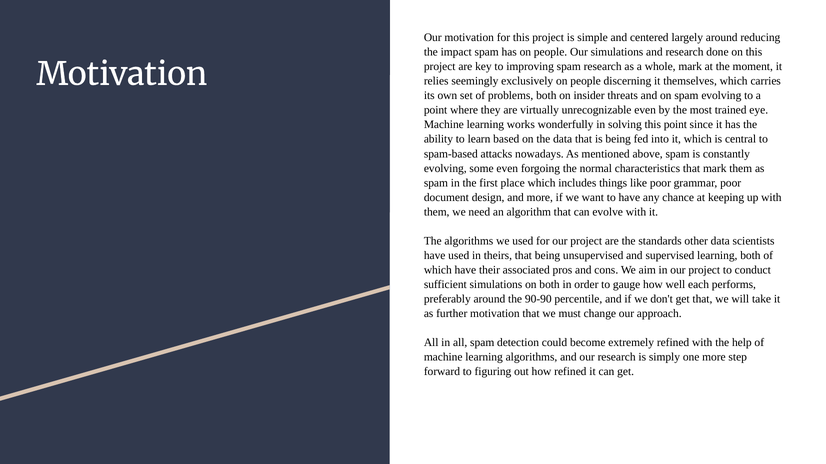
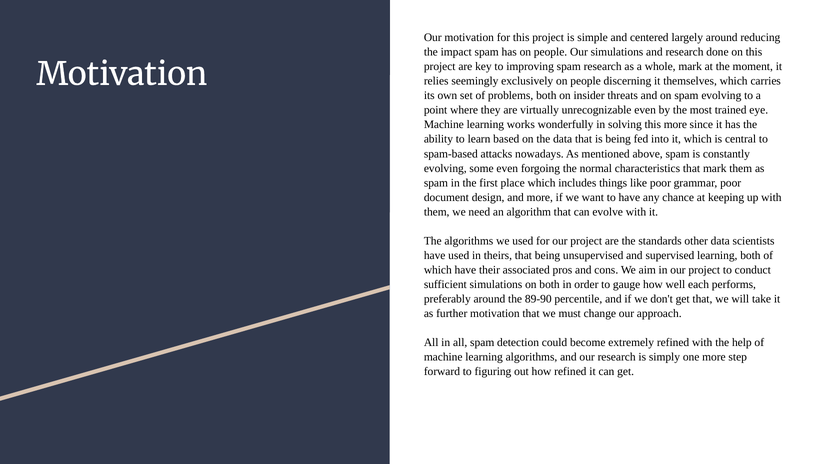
this point: point -> more
90-90: 90-90 -> 89-90
